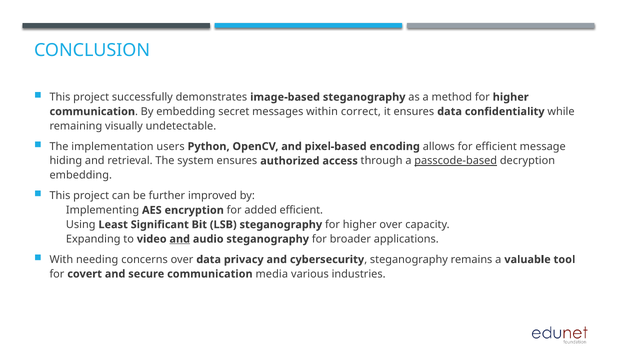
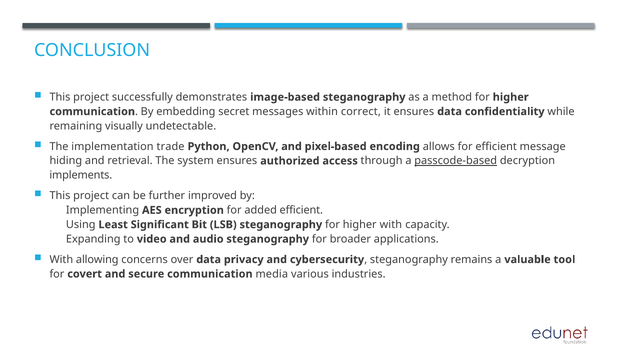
users: users -> trade
embedding at (81, 175): embedding -> implements
higher over: over -> with
and at (180, 239) underline: present -> none
needing: needing -> allowing
